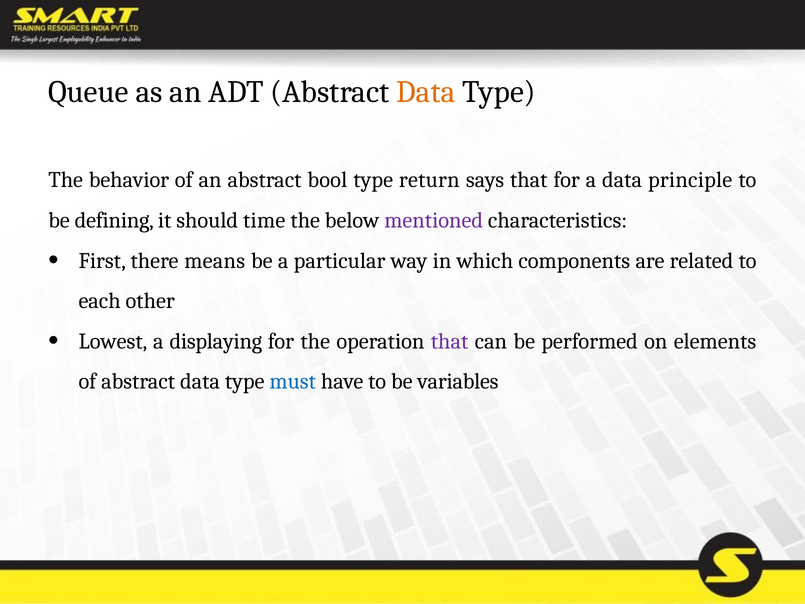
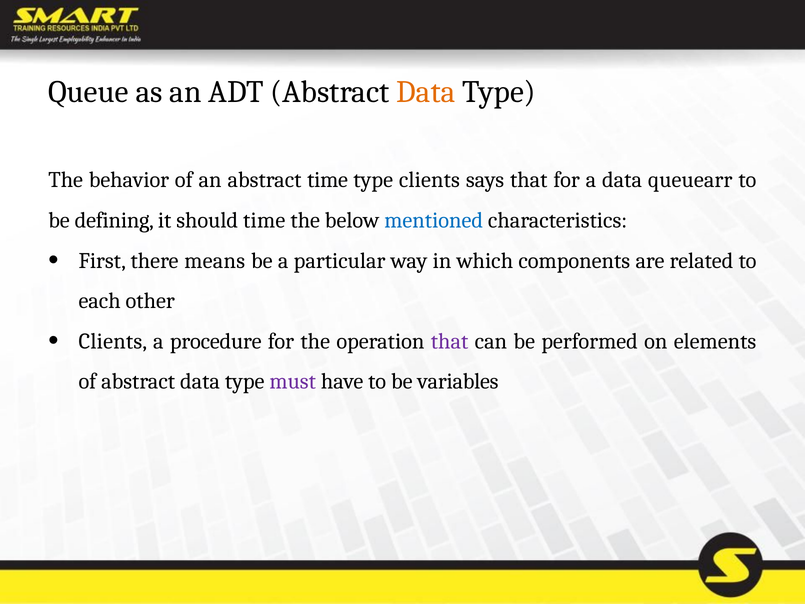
abstract bool: bool -> time
type return: return -> clients
principle: principle -> queuearr
mentioned colour: purple -> blue
Lowest at (113, 341): Lowest -> Clients
displaying: displaying -> procedure
must colour: blue -> purple
